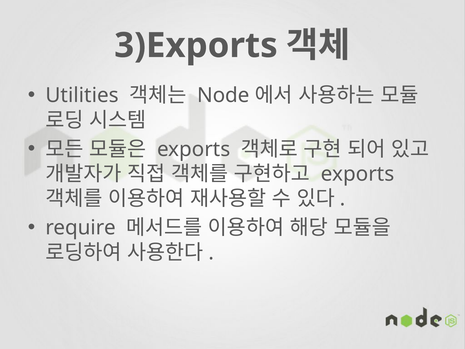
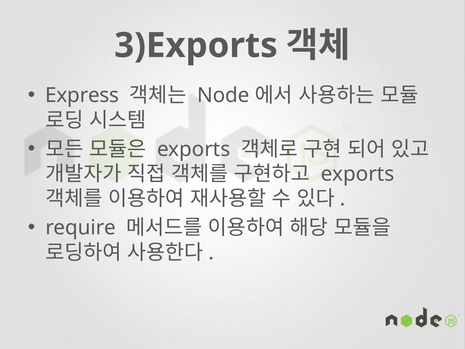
Utilities: Utilities -> Express
